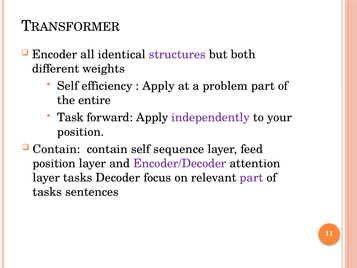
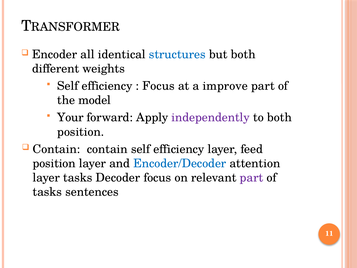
structures colour: purple -> blue
Apply at (159, 86): Apply -> Focus
problem: problem -> improve
entire: entire -> model
Task: Task -> Your
to your: your -> both
contain self sequence: sequence -> efficiency
Encoder/Decoder colour: purple -> blue
